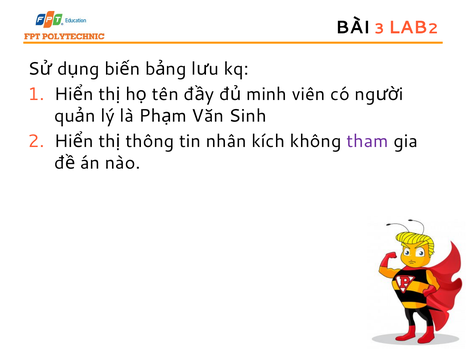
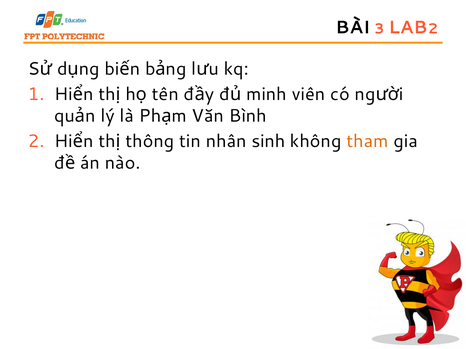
Sinh: Sinh -> Bình
kích: kích -> sinh
tham colour: purple -> orange
